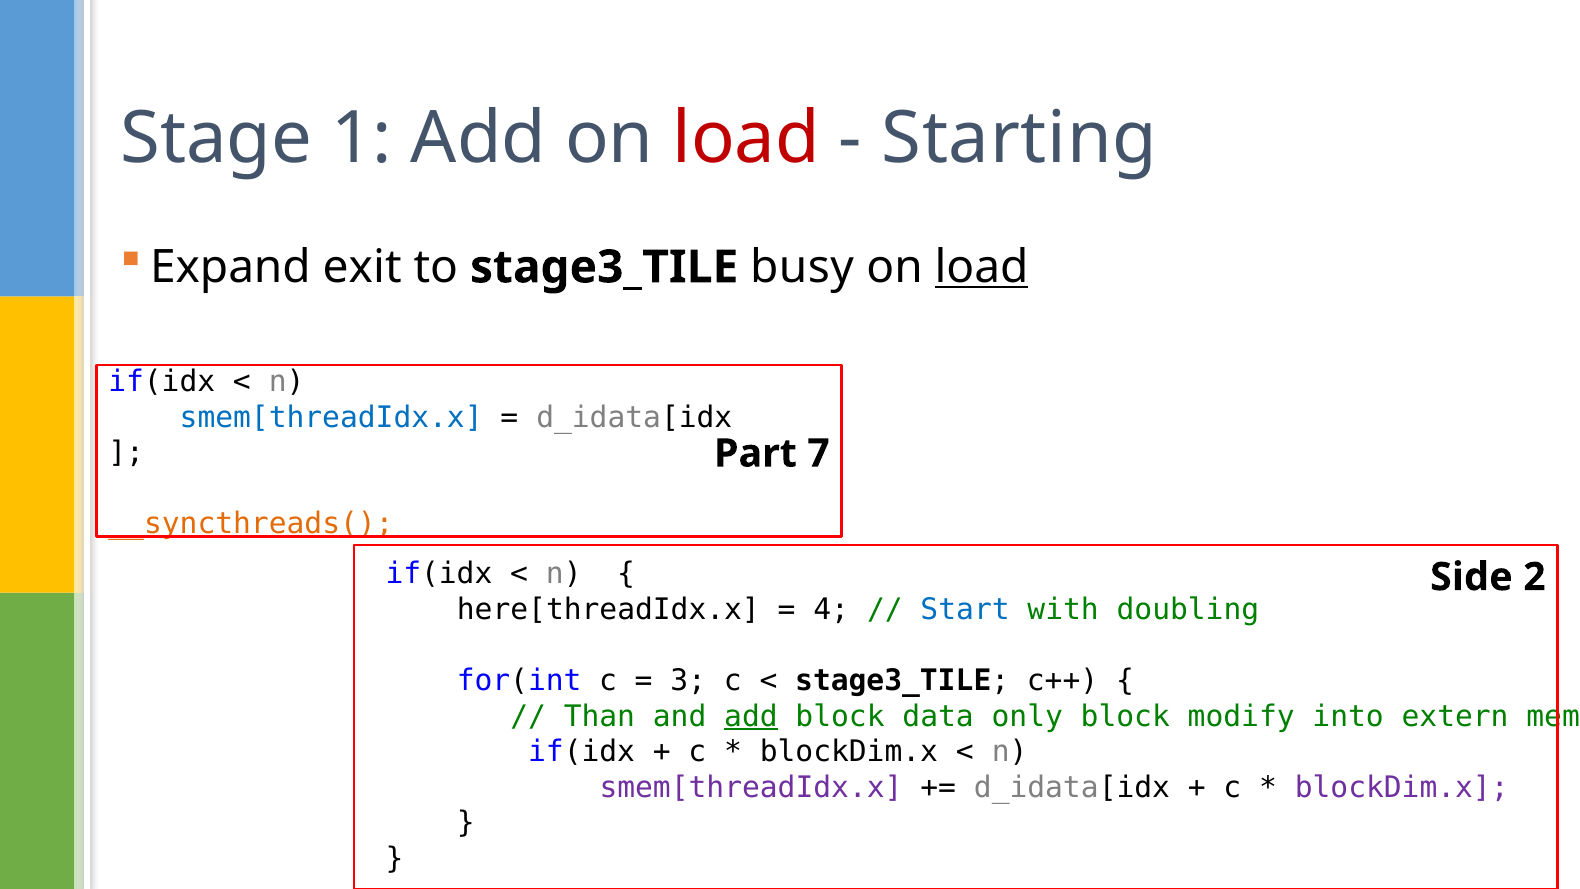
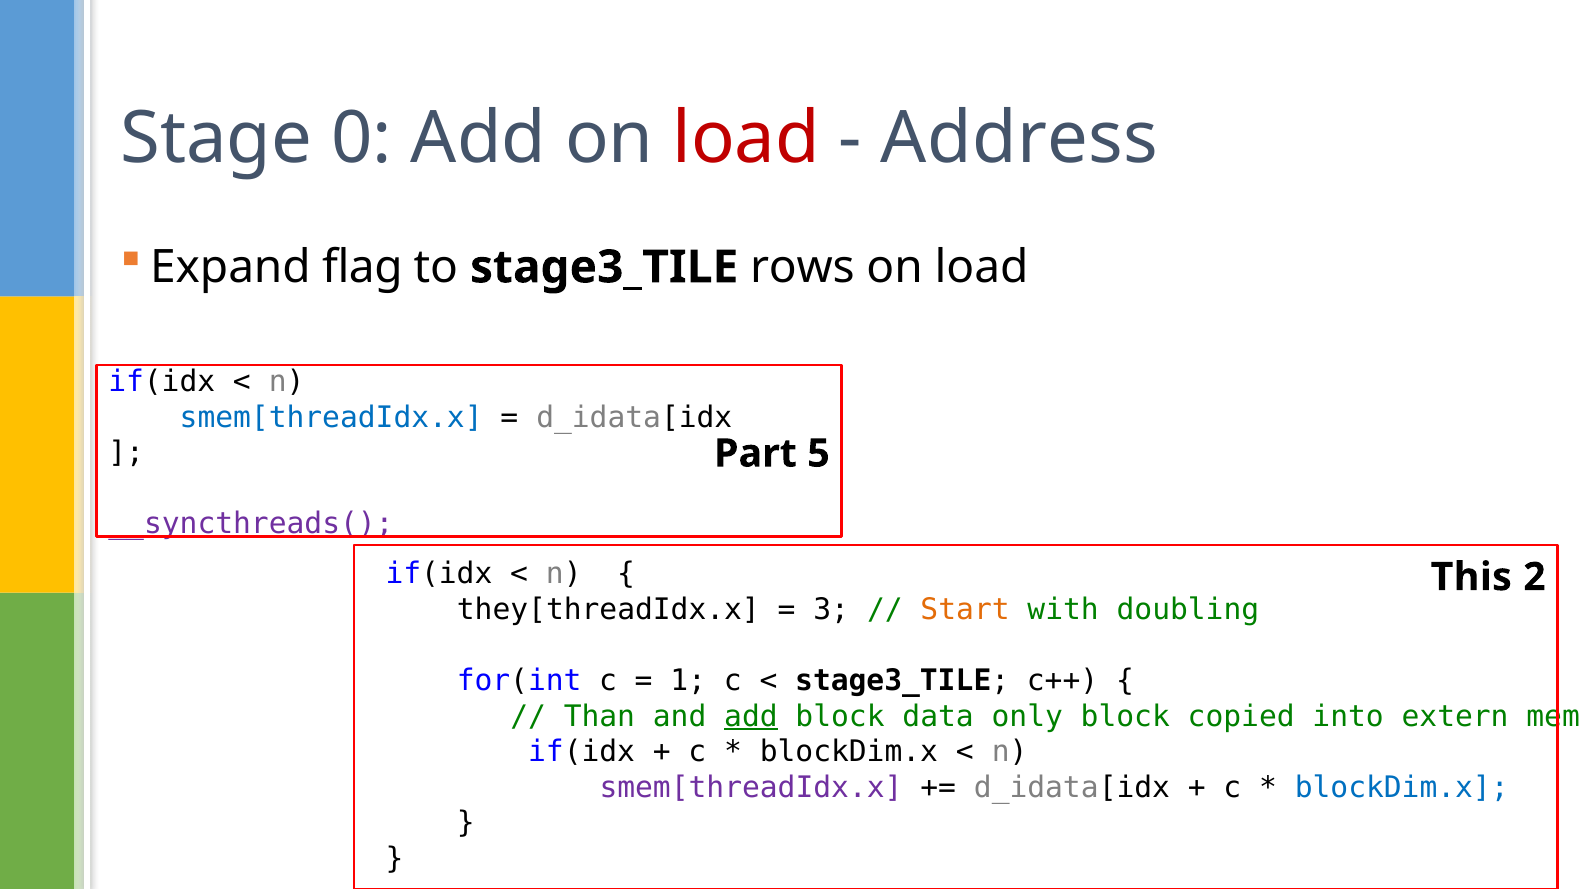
1: 1 -> 0
Starting: Starting -> Address
exit: exit -> flag
busy: busy -> rows
load at (982, 267) underline: present -> none
7: 7 -> 5
__syncthreads( colour: orange -> purple
Side: Side -> This
here[threadIdx.x: here[threadIdx.x -> they[threadIdx.x
4: 4 -> 3
Start colour: blue -> orange
3: 3 -> 1
modify: modify -> copied
blockDim.x at (1402, 787) colour: purple -> blue
